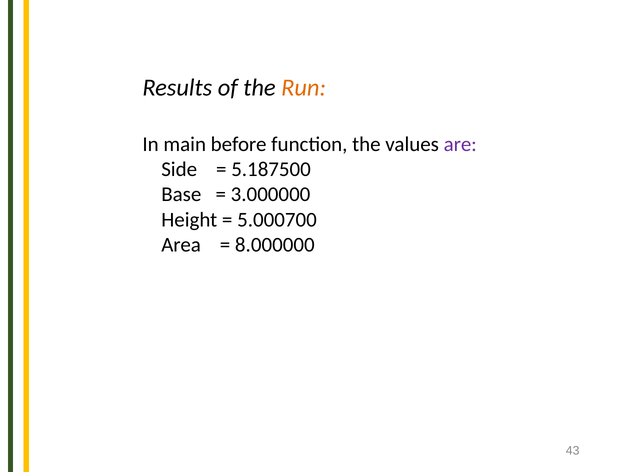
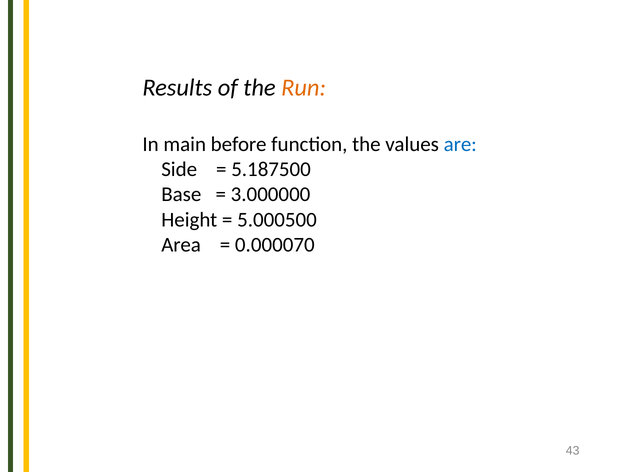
are colour: purple -> blue
5.000700: 5.000700 -> 5.000500
8.000000: 8.000000 -> 0.000070
